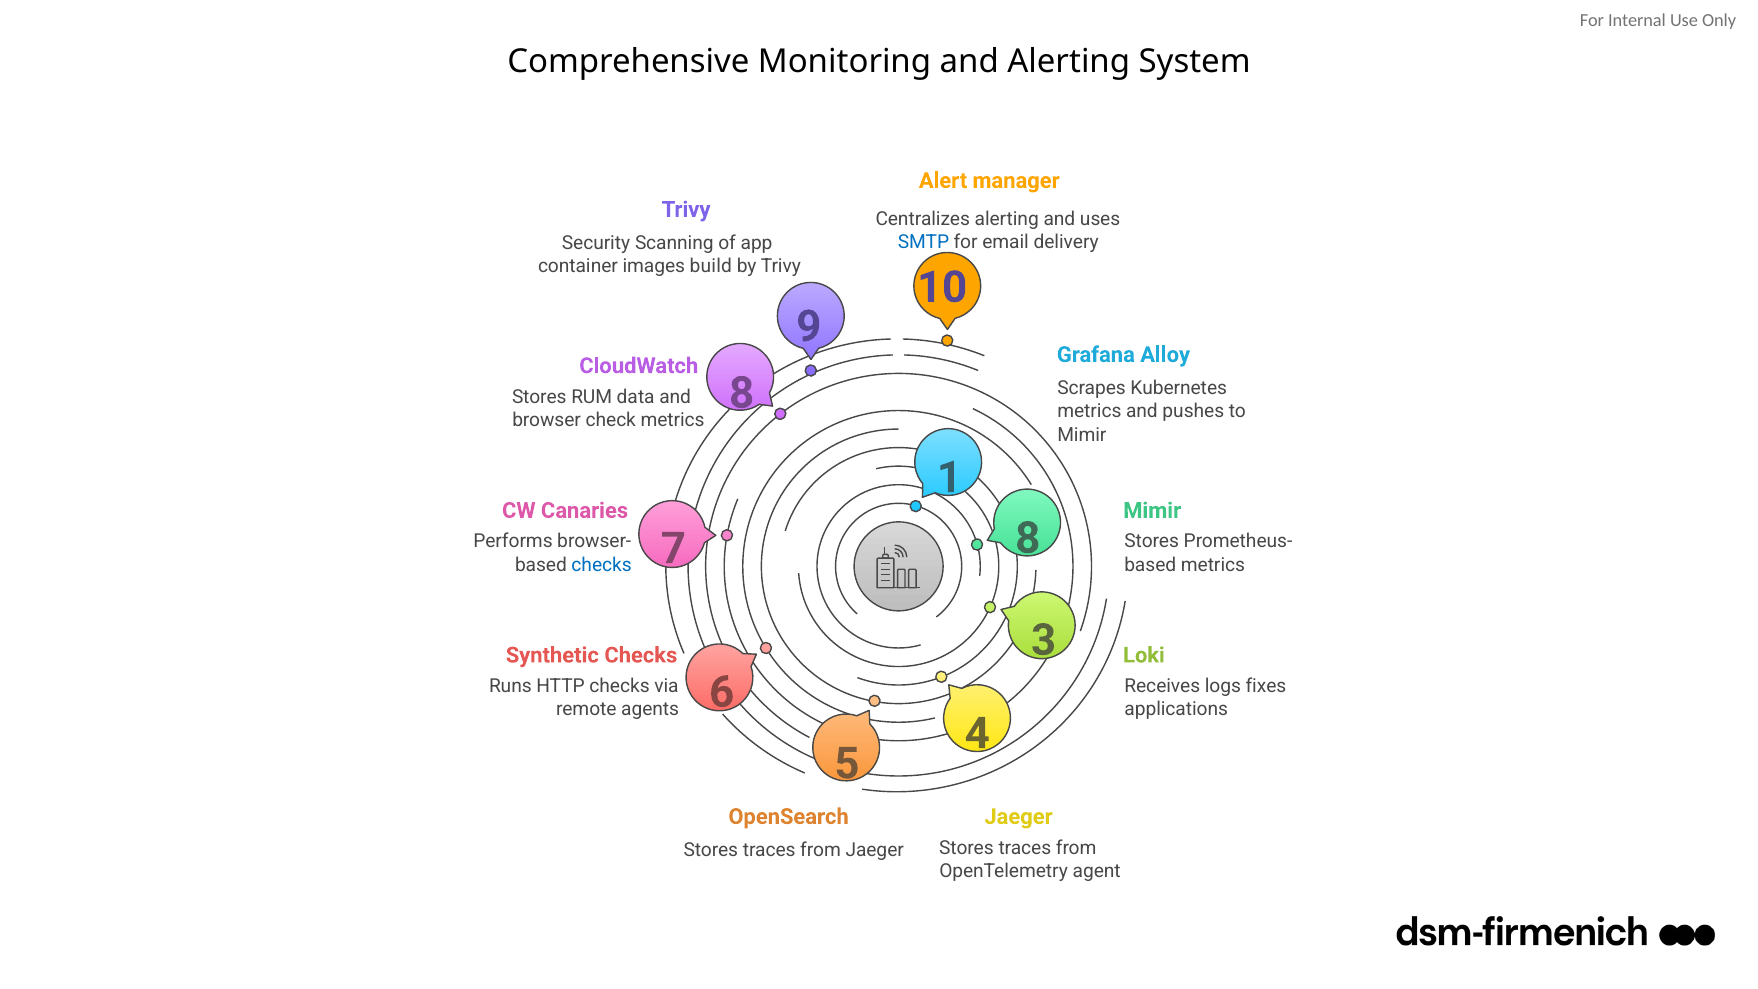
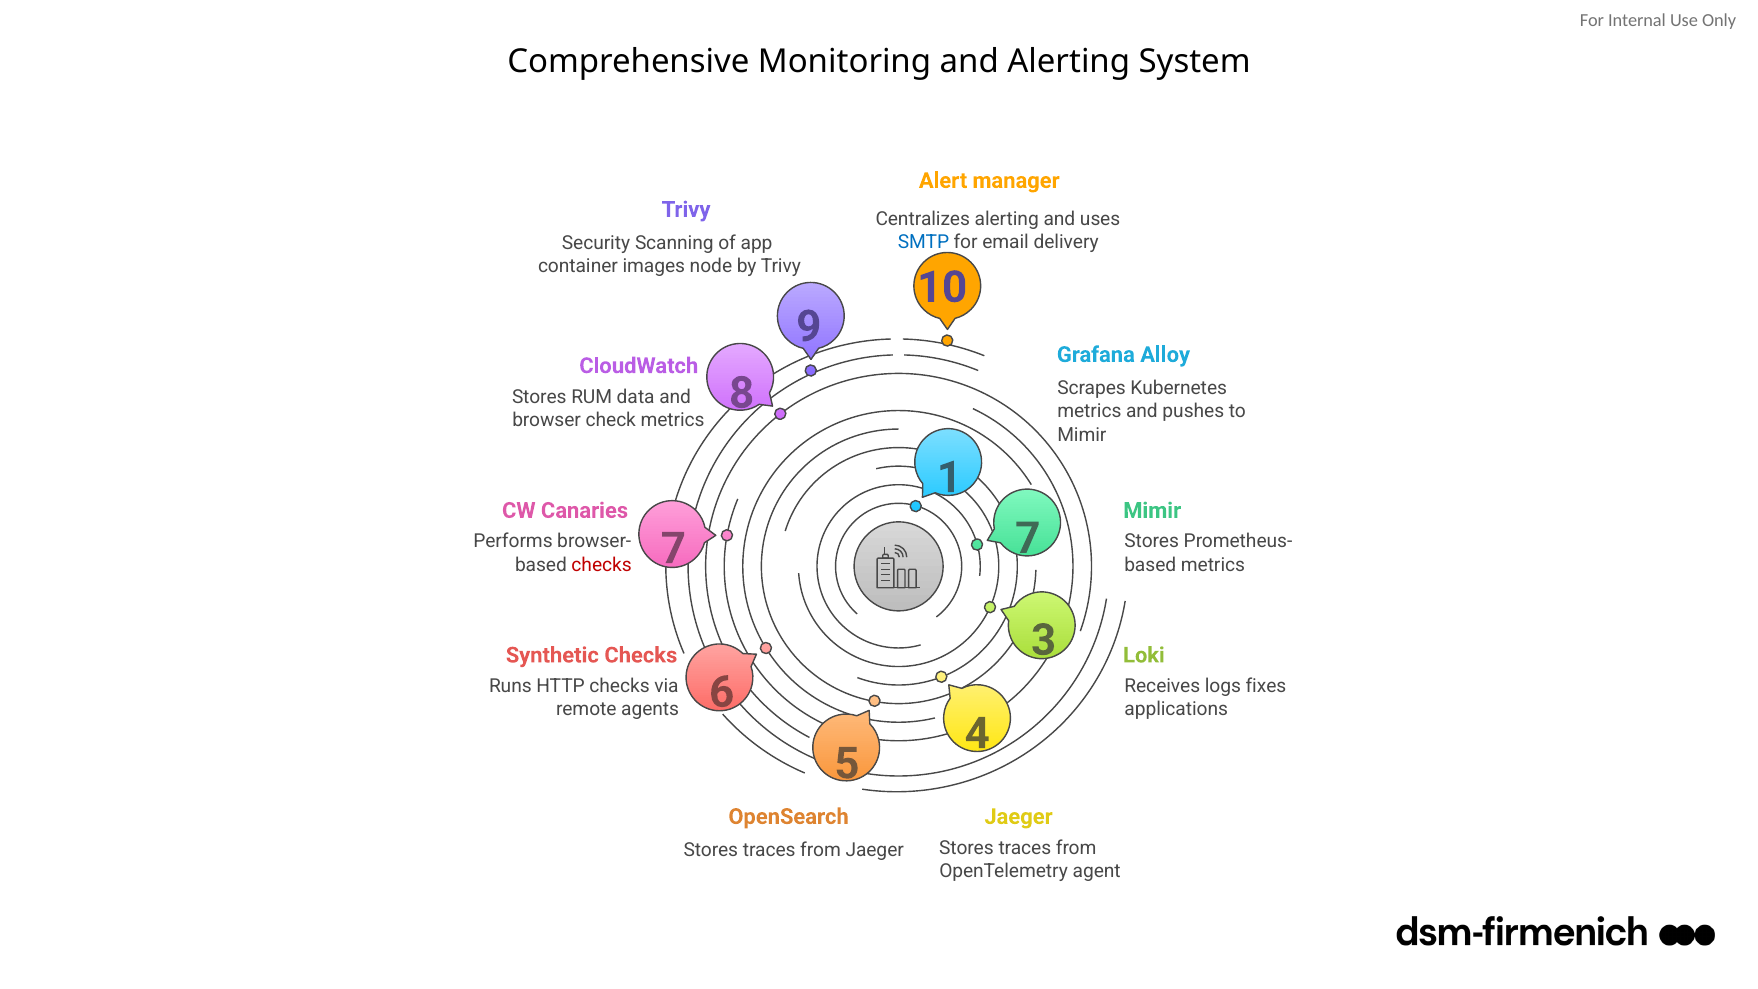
build: build -> node
7 8: 8 -> 7
checks at (602, 565) colour: blue -> red
